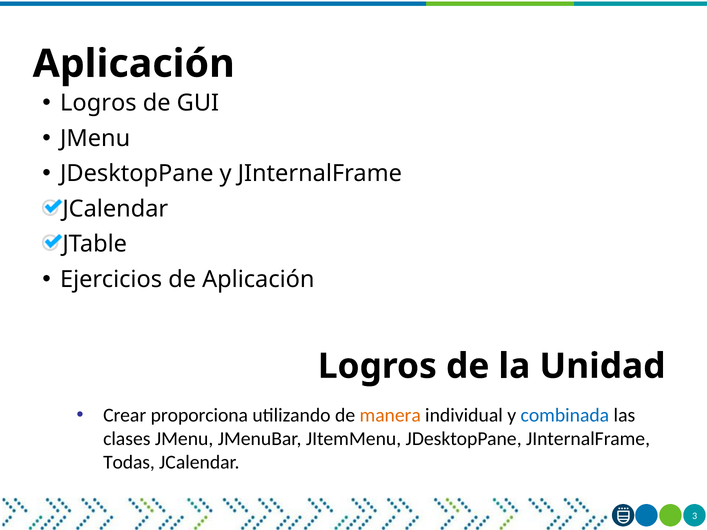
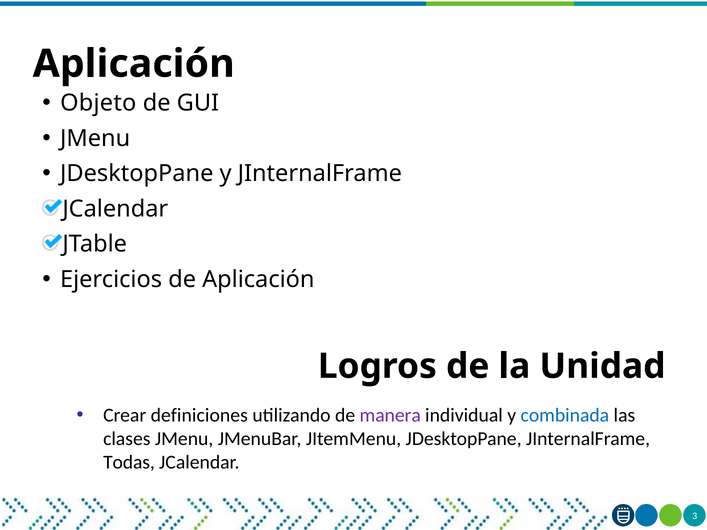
Logros at (98, 103): Logros -> Objeto
proporciona: proporciona -> definiciones
manera colour: orange -> purple
